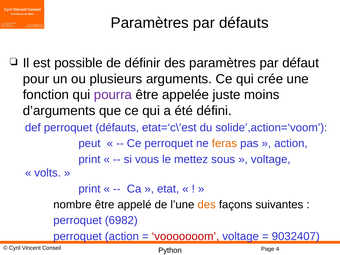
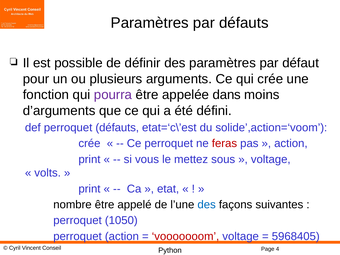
juste: juste -> dans
peut at (89, 143): peut -> crée
feras colour: orange -> red
des at (207, 205) colour: orange -> blue
6982: 6982 -> 1050
9032407: 9032407 -> 5968405
